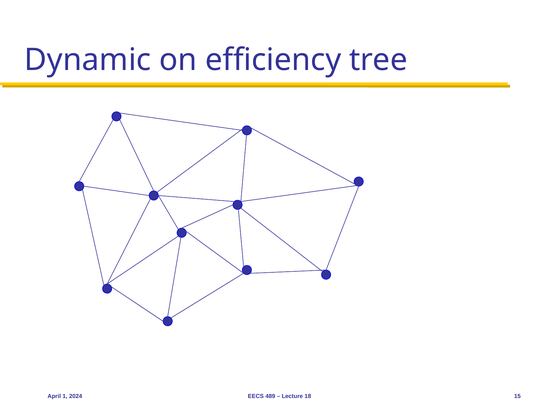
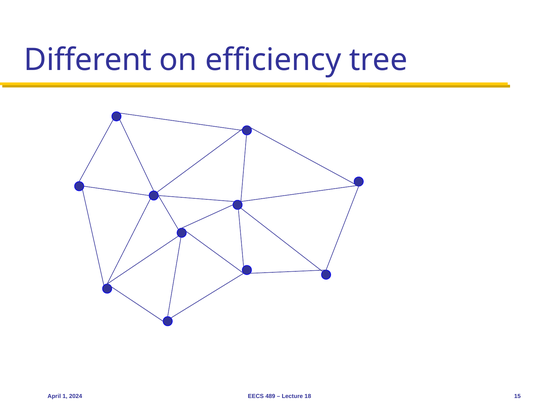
Dynamic: Dynamic -> Different
